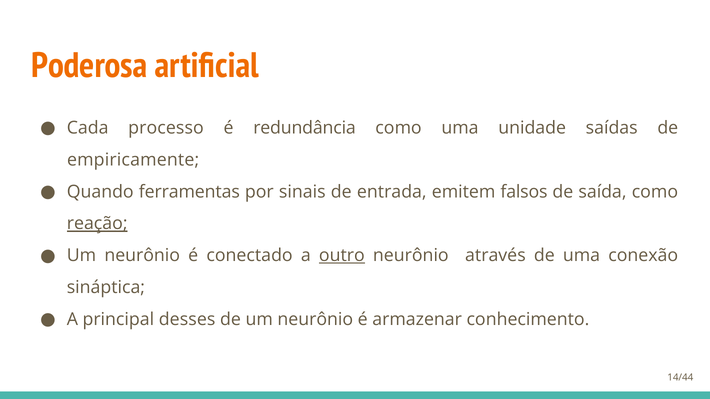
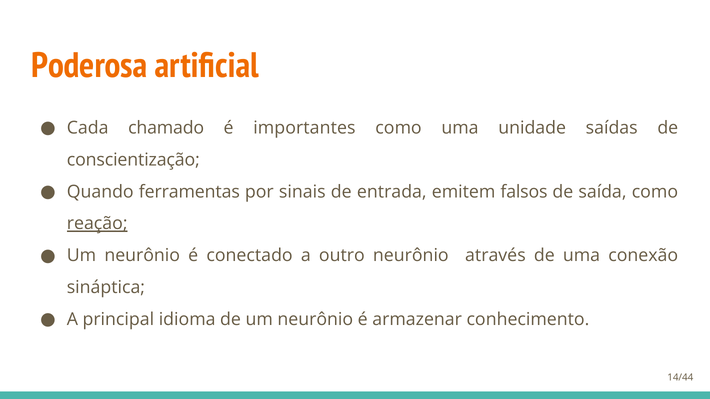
processo: processo -> chamado
redundância: redundância -> importantes
empiricamente: empiricamente -> conscientização
outro underline: present -> none
desses: desses -> idioma
